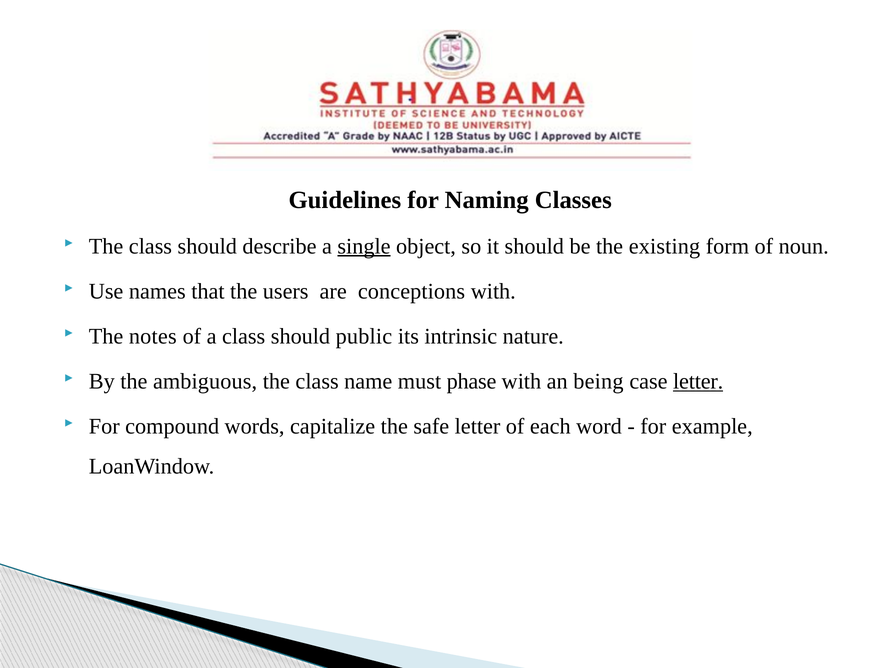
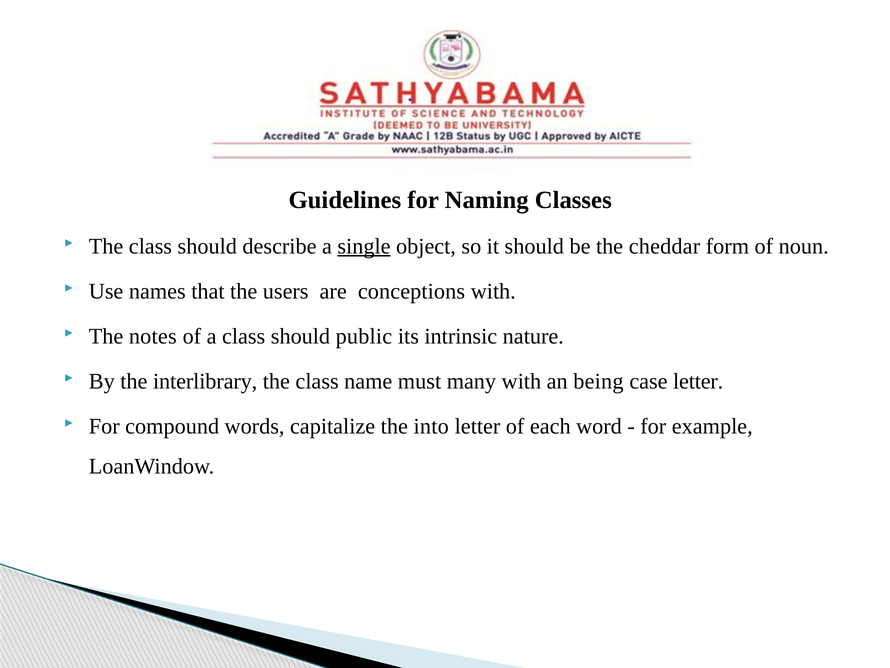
existing: existing -> cheddar
ambiguous: ambiguous -> interlibrary
phase: phase -> many
letter at (698, 381) underline: present -> none
safe: safe -> into
